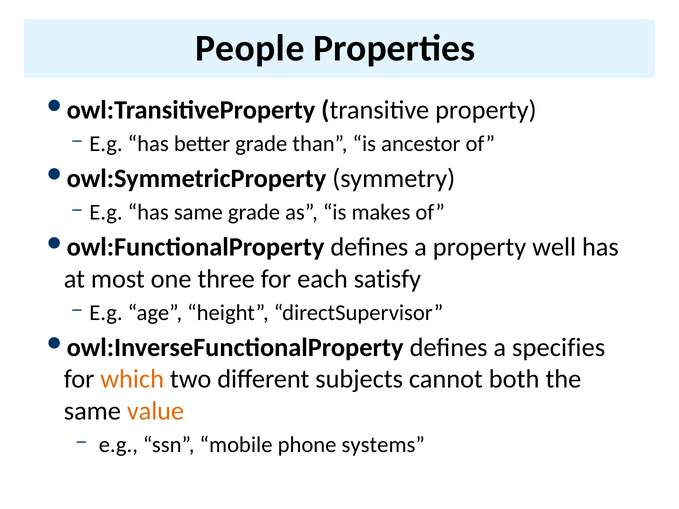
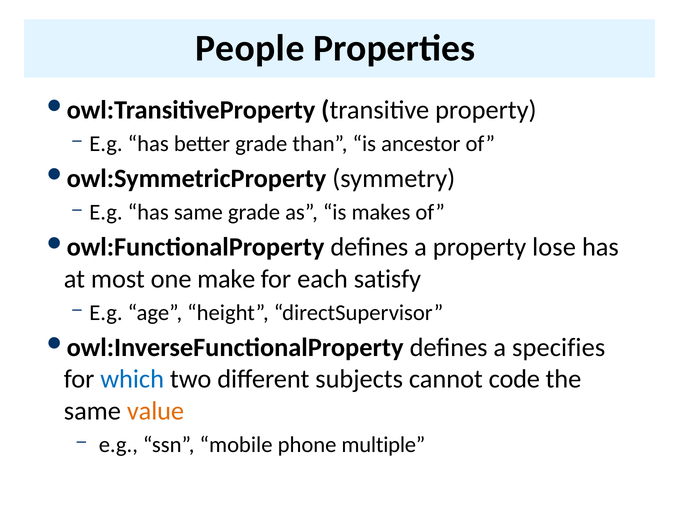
well: well -> lose
three: three -> make
which colour: orange -> blue
both: both -> code
systems: systems -> multiple
